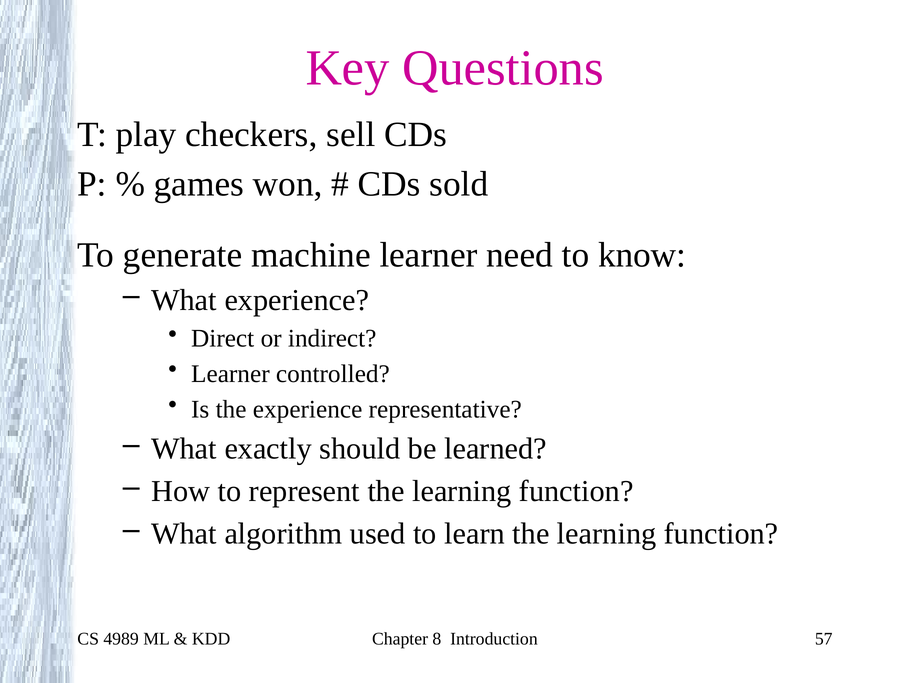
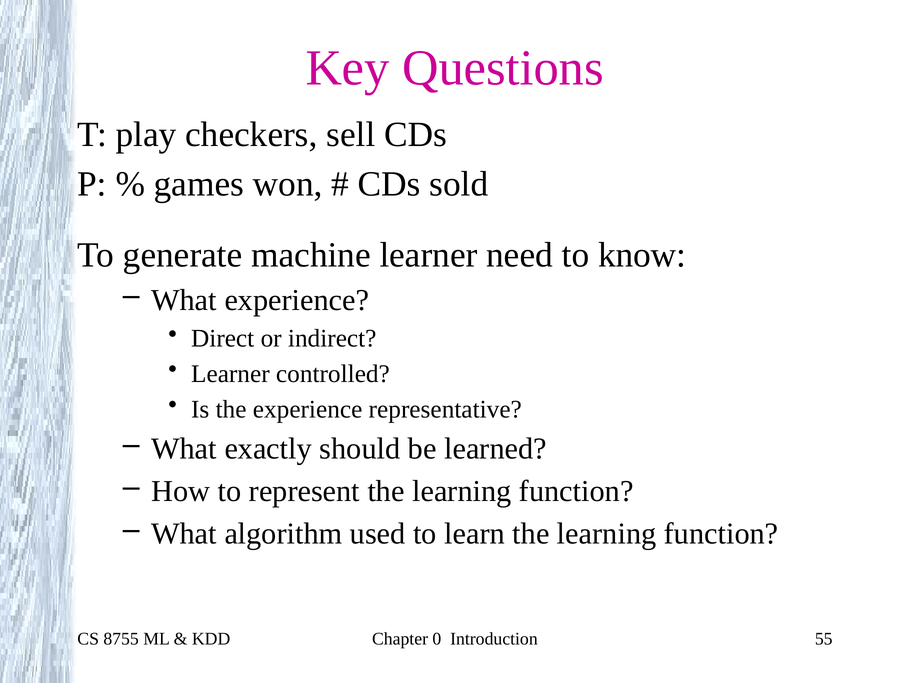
4989: 4989 -> 8755
8: 8 -> 0
57: 57 -> 55
